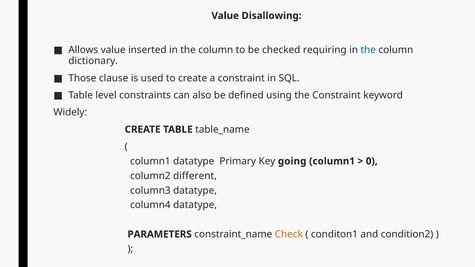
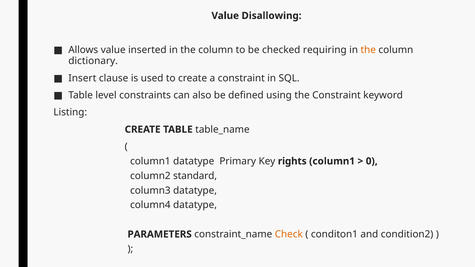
the at (368, 50) colour: blue -> orange
Those: Those -> Insert
Widely: Widely -> Listing
going: going -> rights
different: different -> standard
